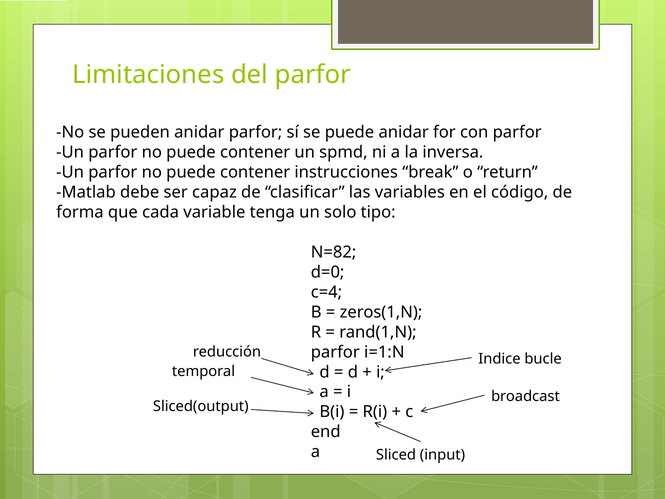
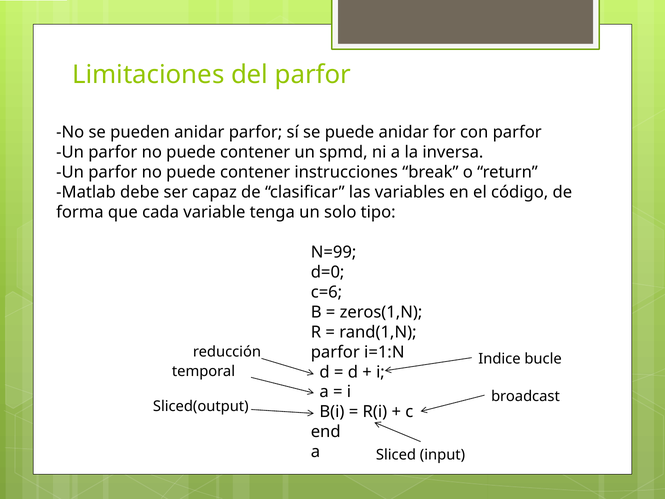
N=82: N=82 -> N=99
c=4: c=4 -> c=6
